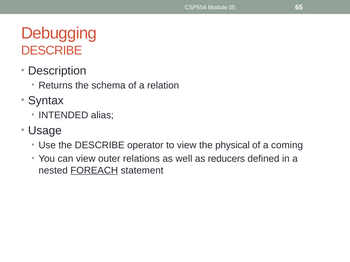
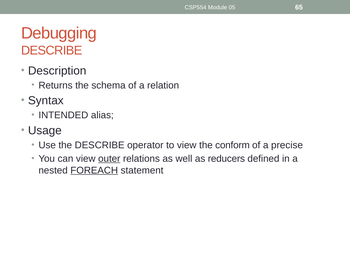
physical: physical -> conform
coming: coming -> precise
outer underline: none -> present
